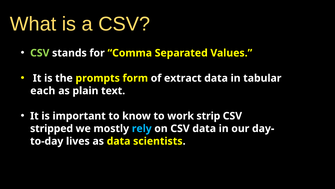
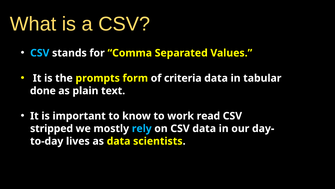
CSV at (40, 53) colour: light green -> light blue
extract: extract -> criteria
each: each -> done
strip: strip -> read
